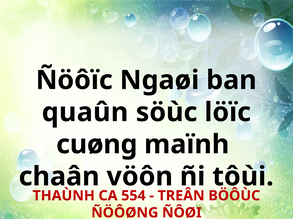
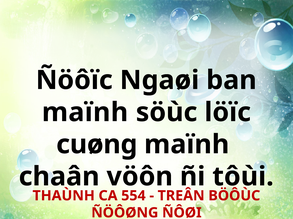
quaûn at (85, 113): quaûn -> maïnh
